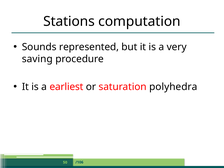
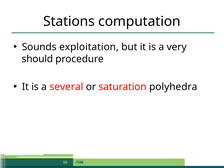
represented: represented -> exploitation
saving: saving -> should
earliest: earliest -> several
